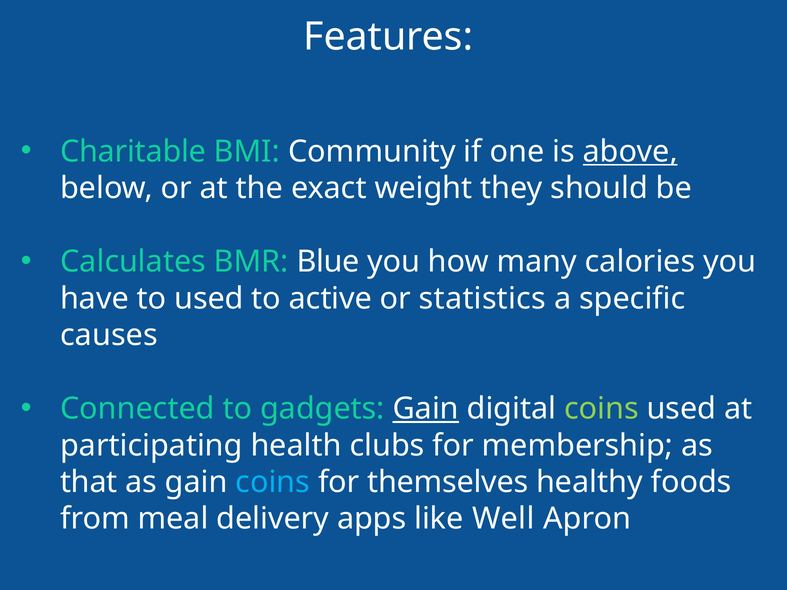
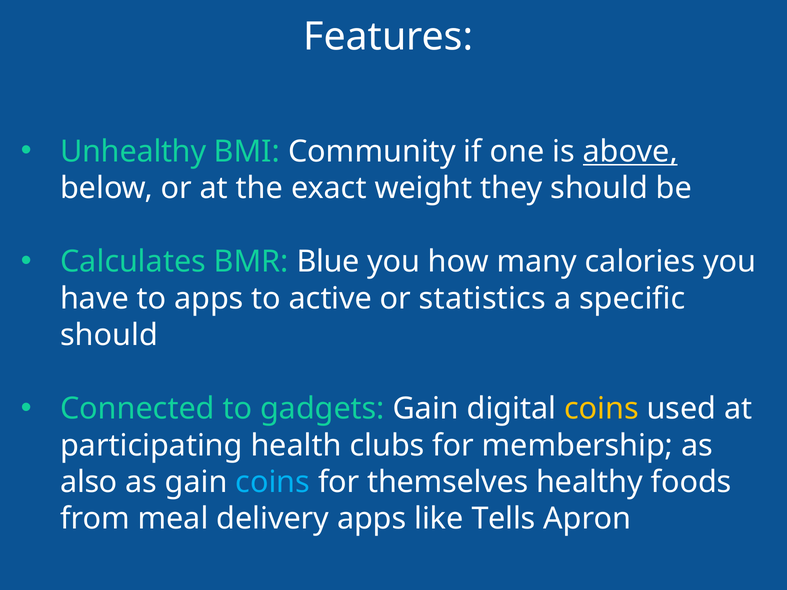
Charitable: Charitable -> Unhealthy
to used: used -> apps
causes at (109, 335): causes -> should
Gain at (426, 409) underline: present -> none
coins at (601, 409) colour: light green -> yellow
that: that -> also
Well: Well -> Tells
